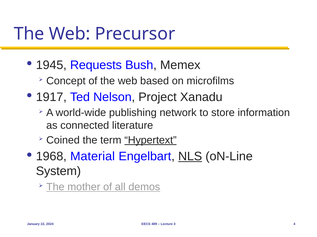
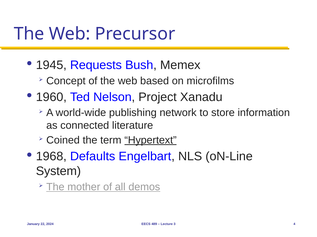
1917: 1917 -> 1960
Material: Material -> Defaults
NLS underline: present -> none
